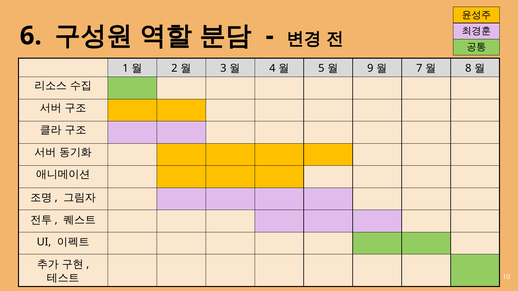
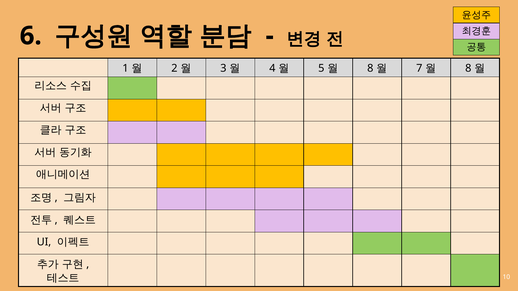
9 at (370, 68): 9 -> 8
